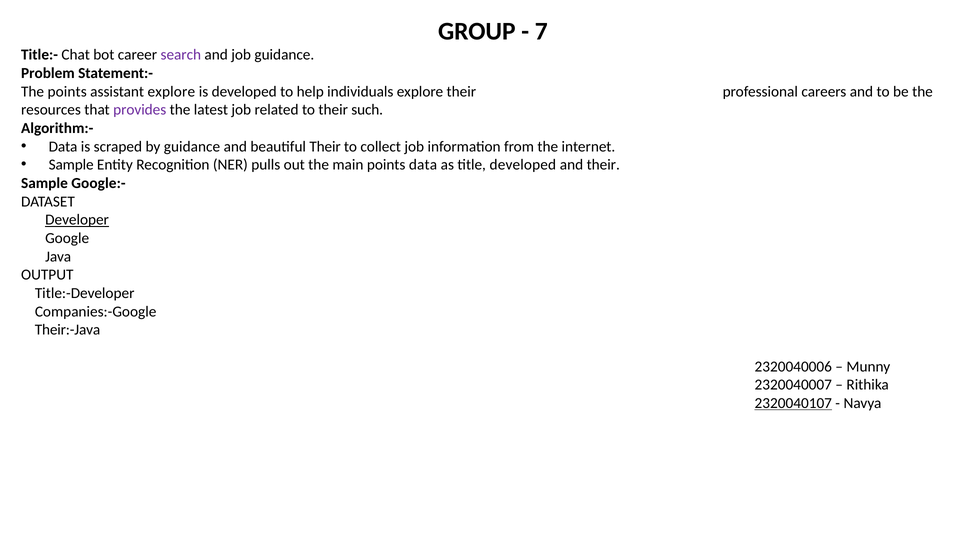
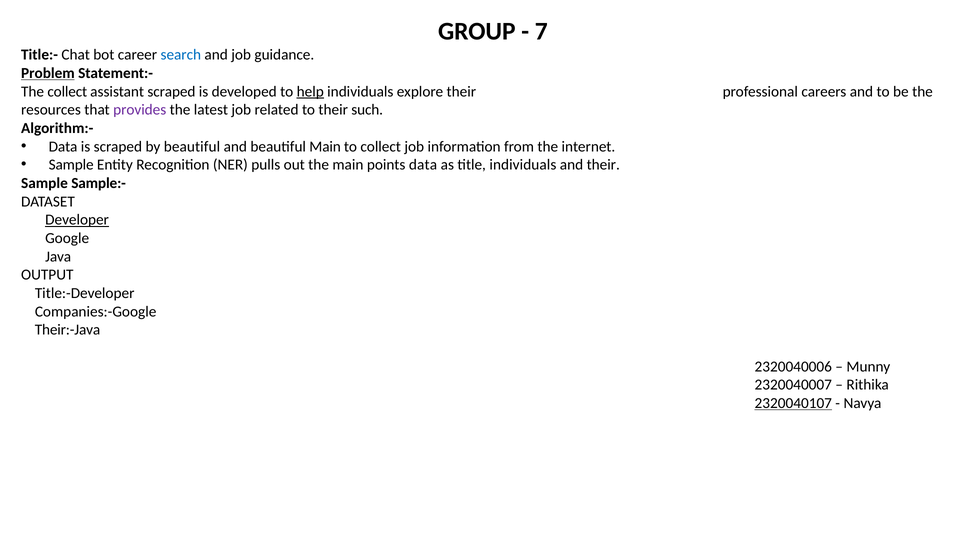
search colour: purple -> blue
Problem underline: none -> present
The points: points -> collect
assistant explore: explore -> scraped
help underline: none -> present
by guidance: guidance -> beautiful
beautiful Their: Their -> Main
title developed: developed -> individuals
Google:-: Google:- -> Sample:-
